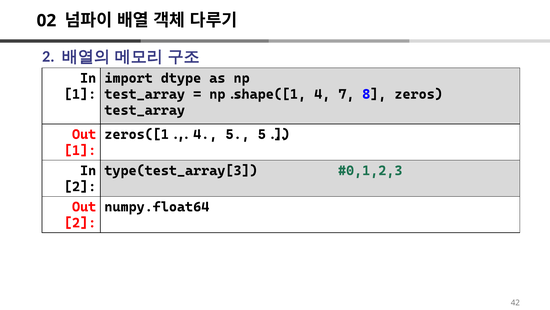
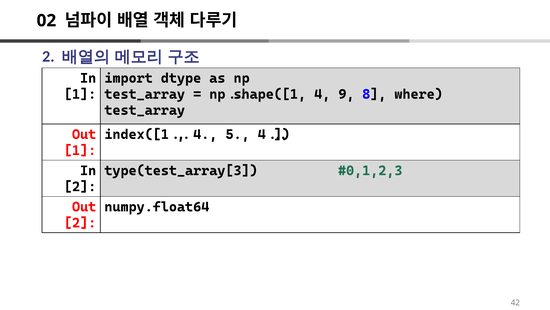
7: 7 -> 9
zeros: zeros -> where
zeros([1: zeros([1 -> index([1
5 5: 5 -> 4
